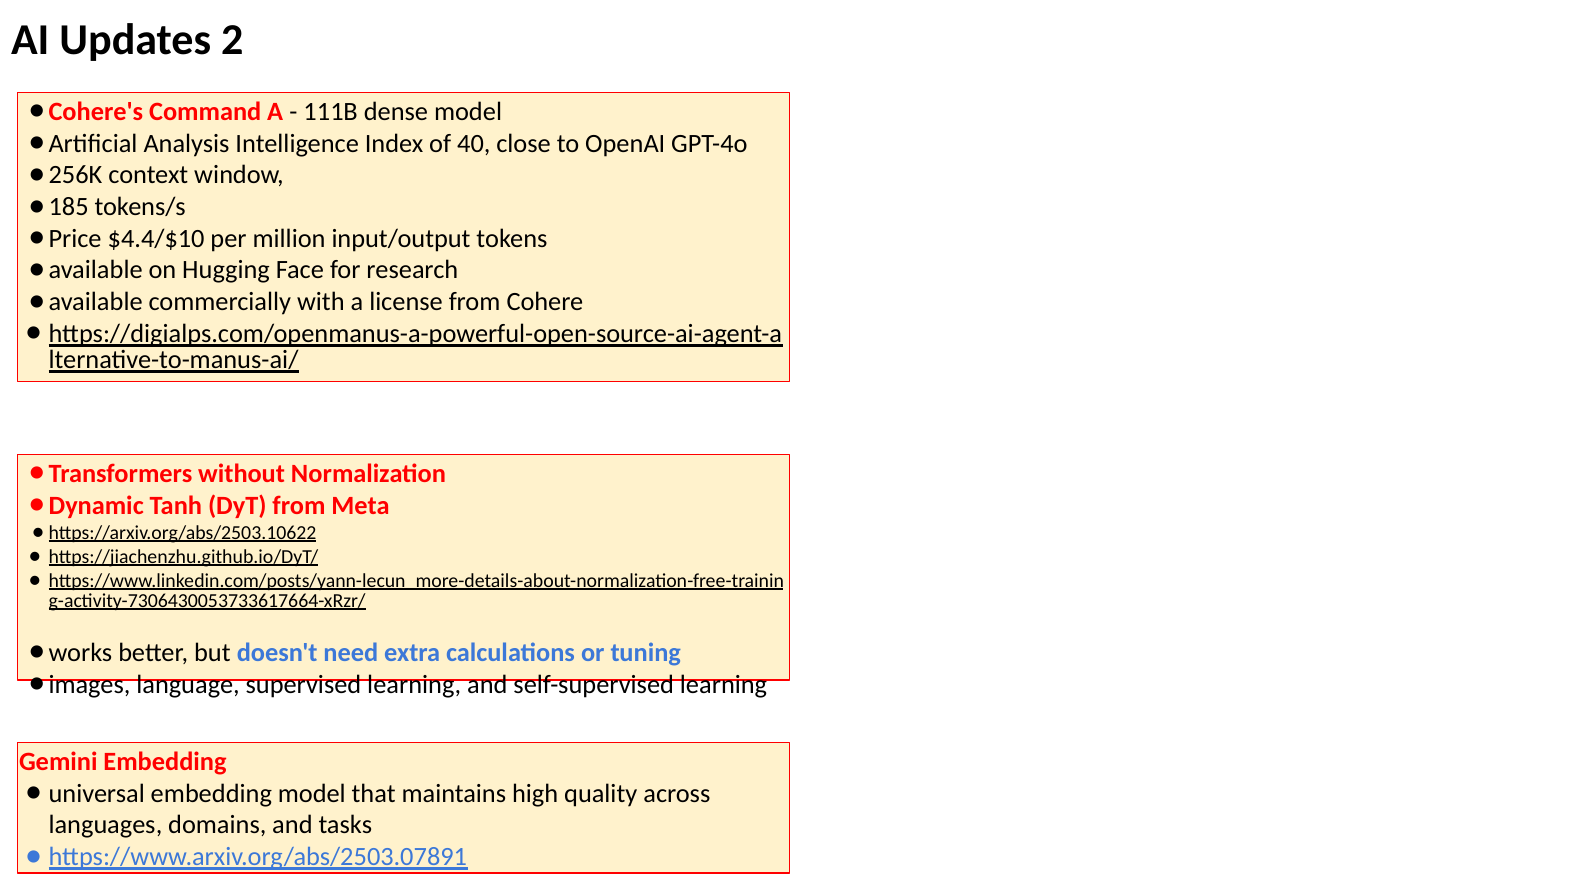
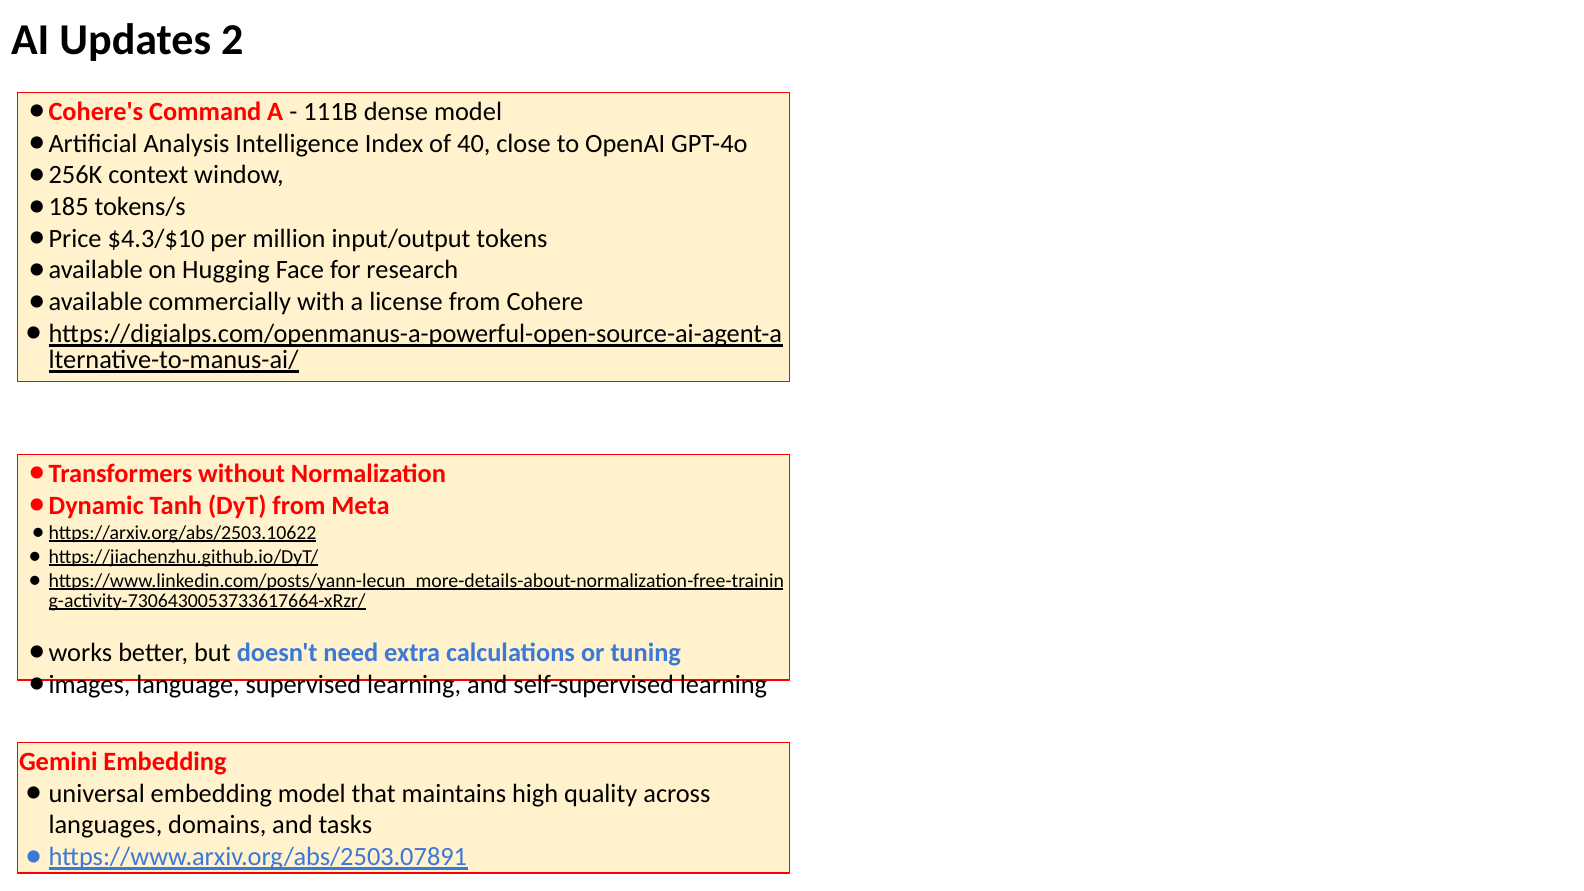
$4.4/$10: $4.4/$10 -> $4.3/$10
